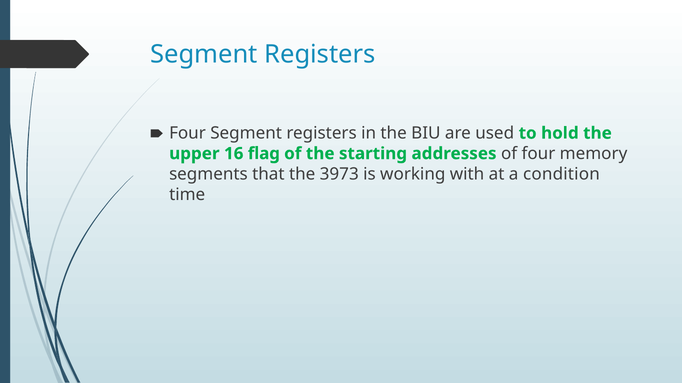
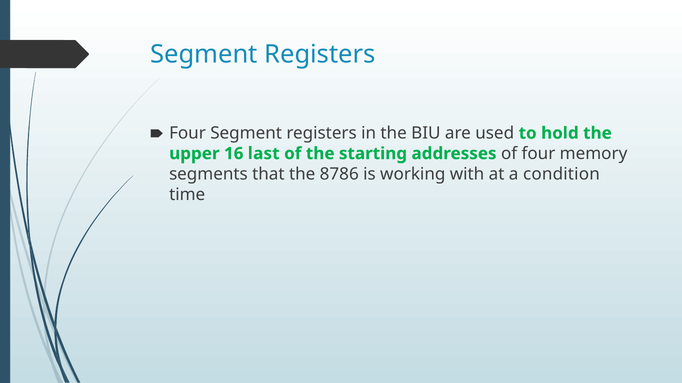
flag: flag -> last
3973: 3973 -> 8786
